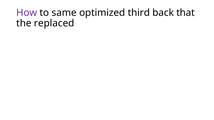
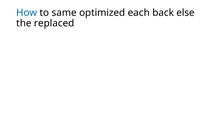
How colour: purple -> blue
third: third -> each
that: that -> else
